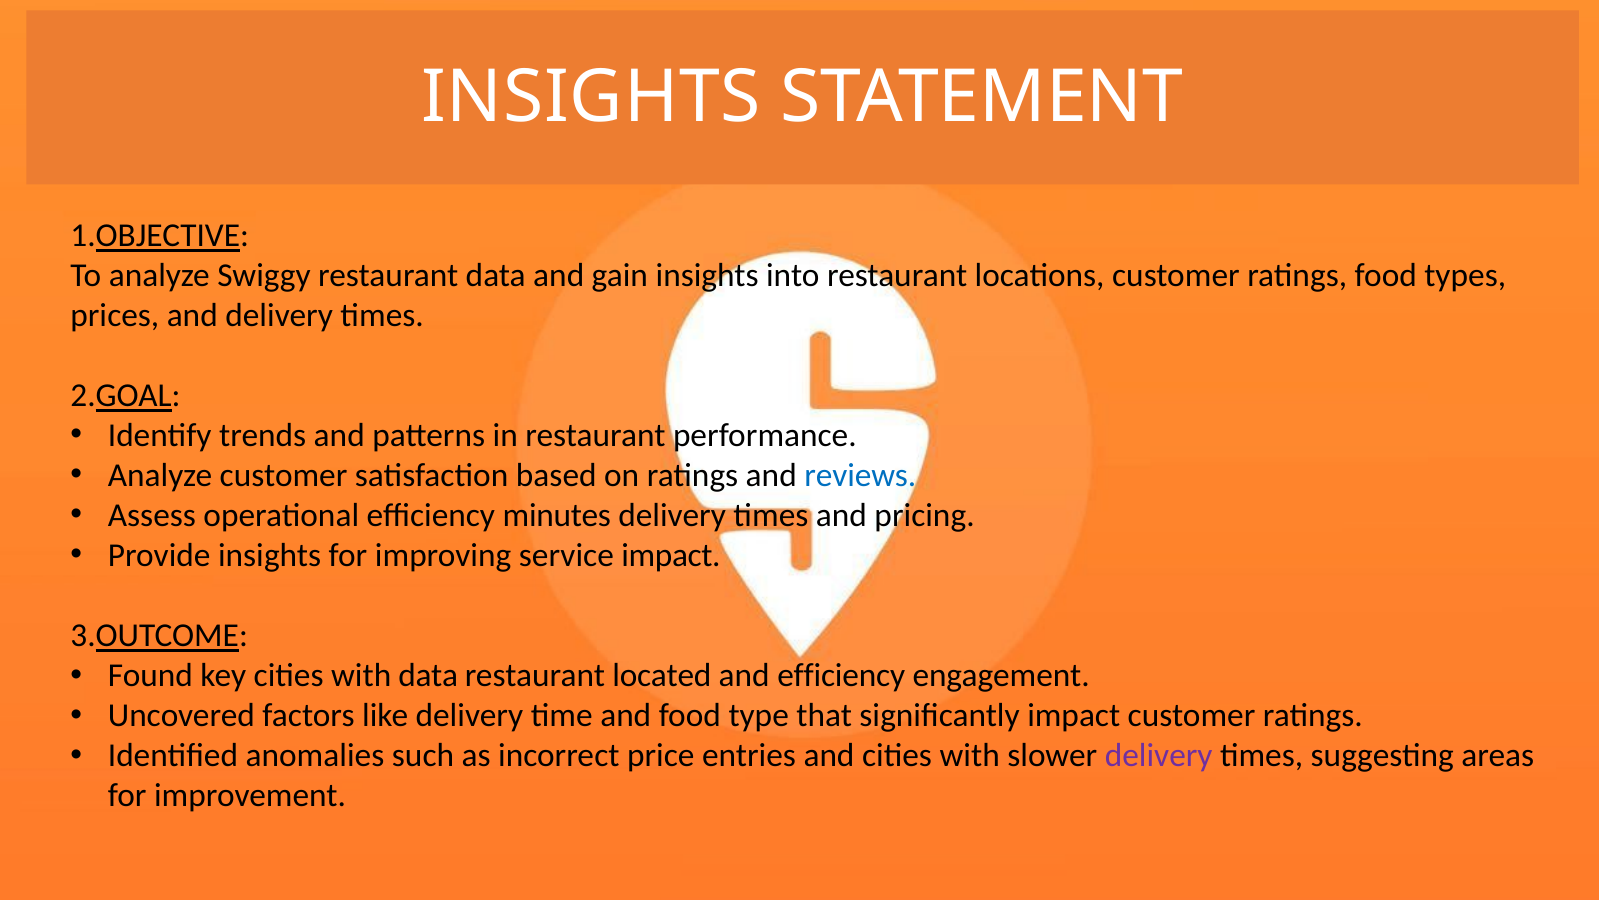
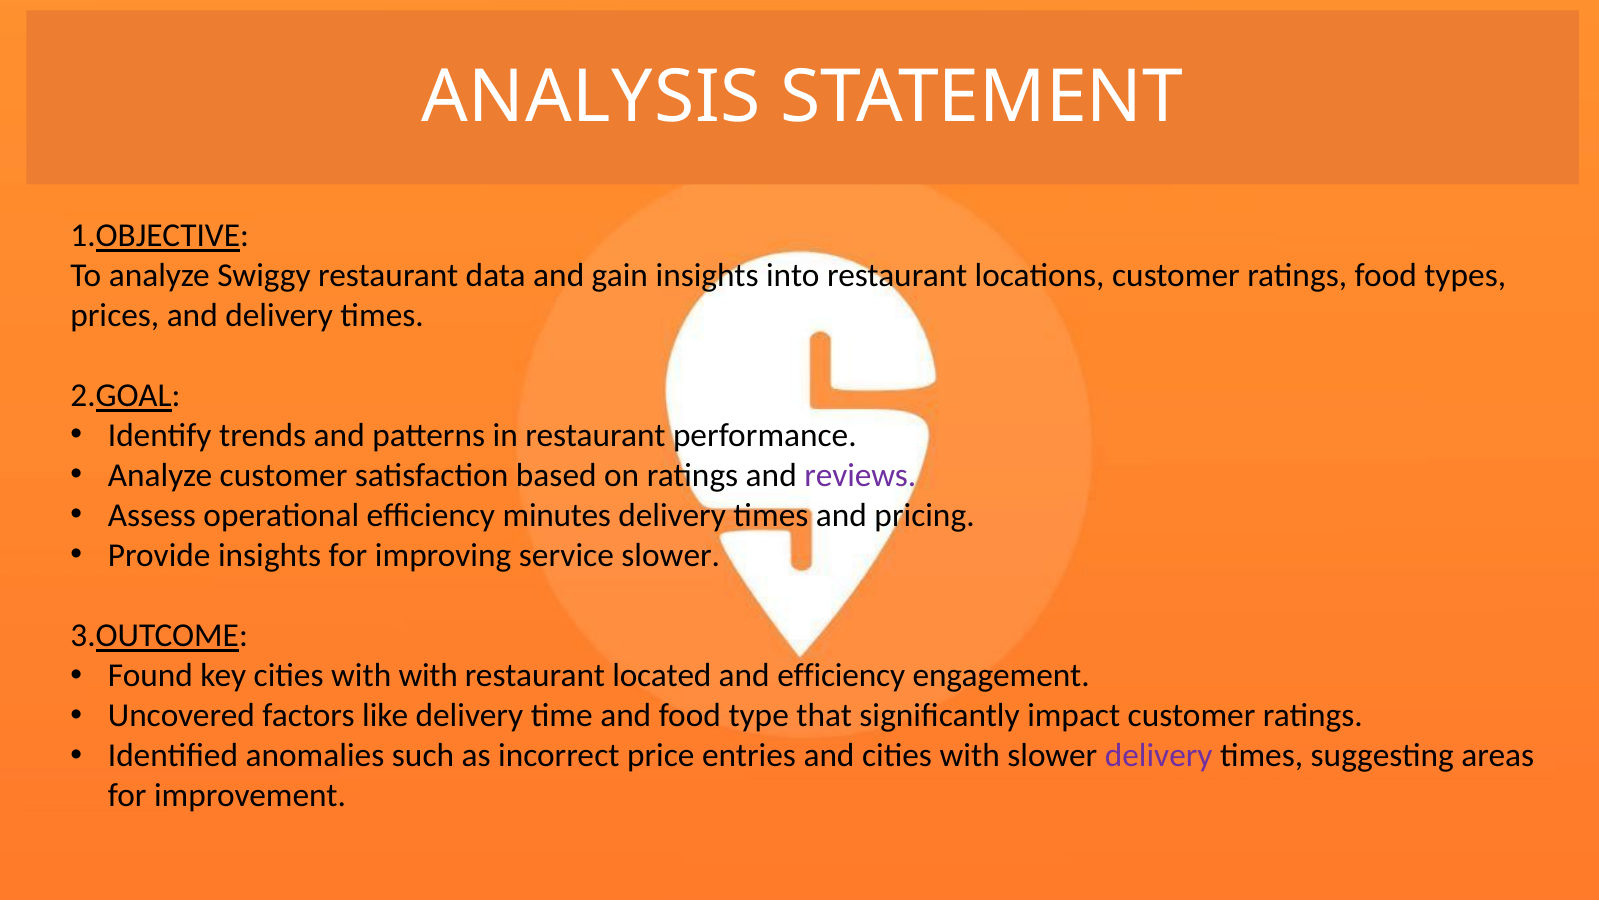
INSIGHTS at (591, 97): INSIGHTS -> ANALYSIS
reviews colour: blue -> purple
service impact: impact -> slower
with data: data -> with
